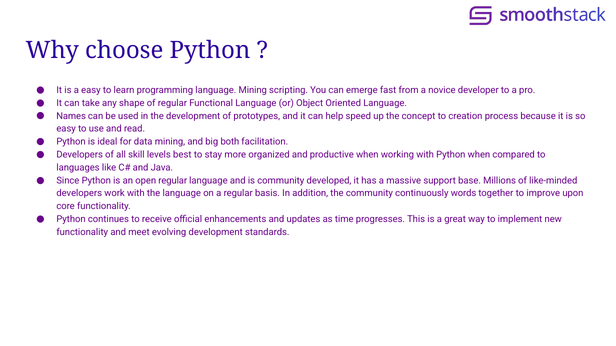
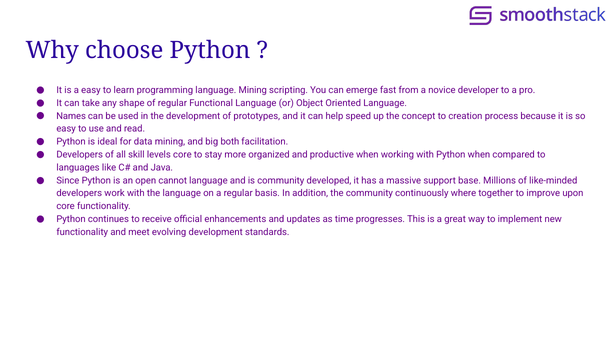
levels best: best -> core
open regular: regular -> cannot
words: words -> where
